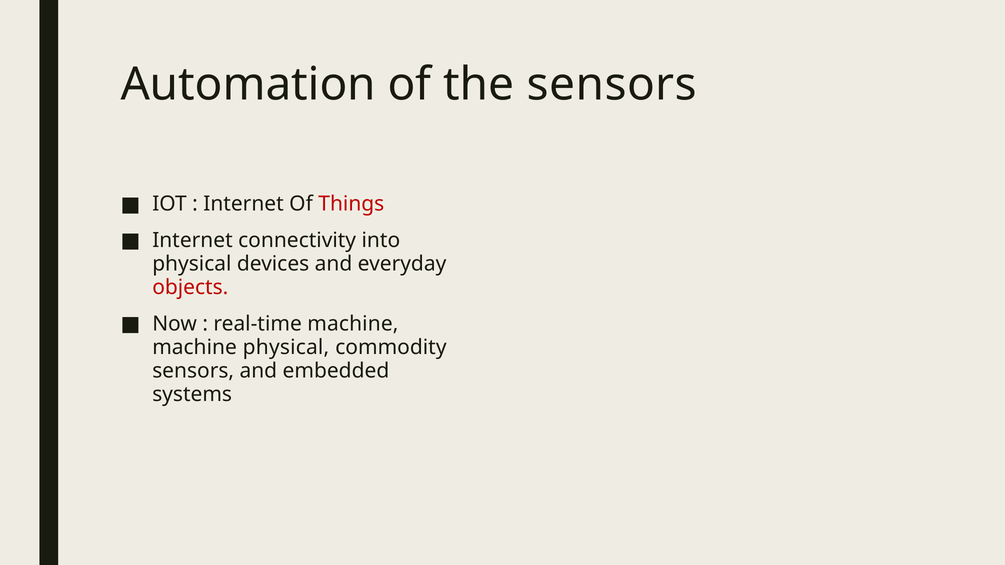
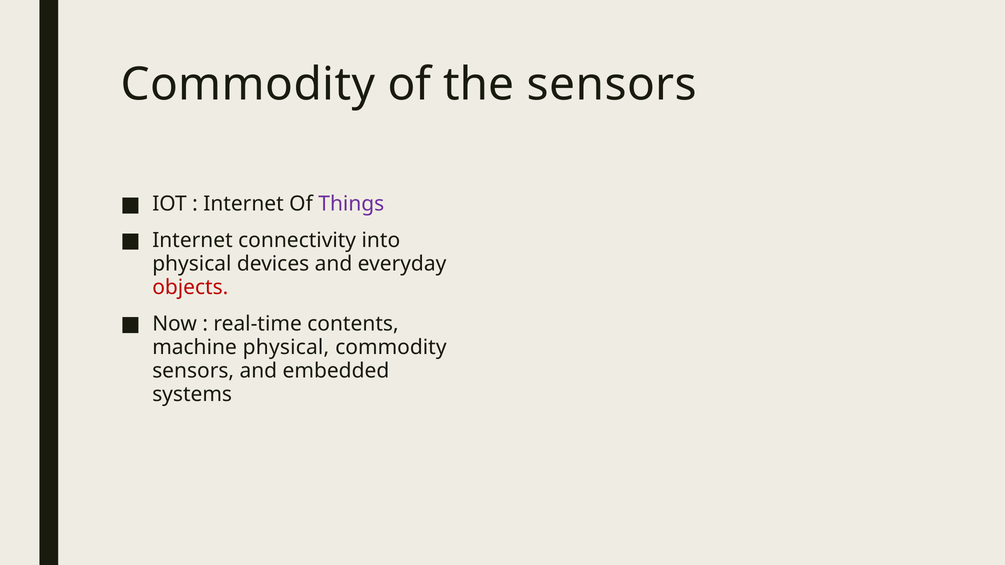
Automation at (248, 84): Automation -> Commodity
Things colour: red -> purple
real-time machine: machine -> contents
